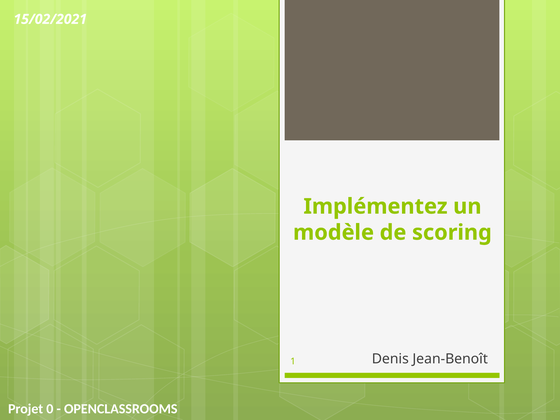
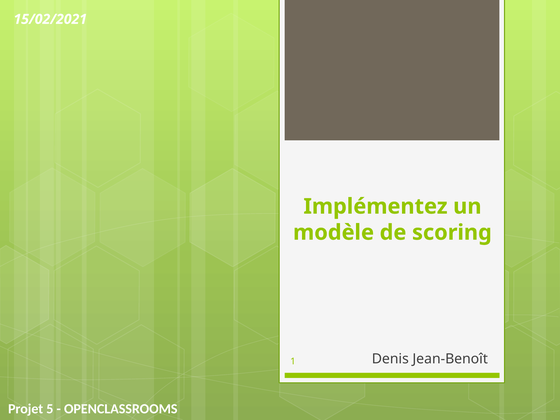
0: 0 -> 5
